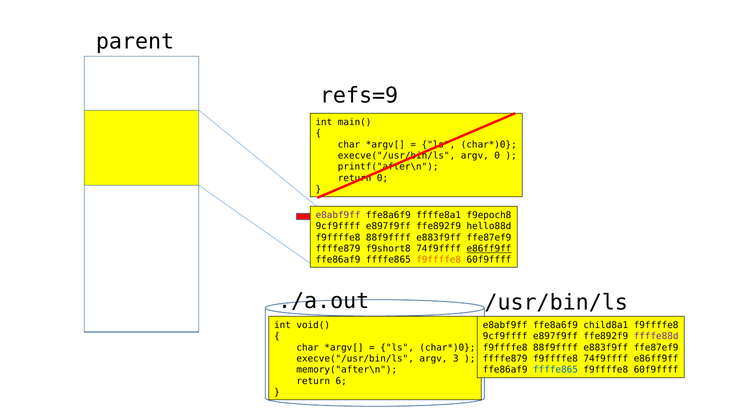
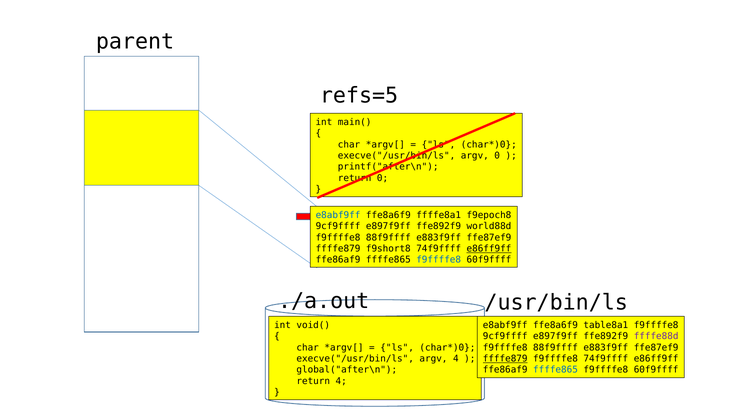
refs=9: refs=9 -> refs=5
e8abf9ff at (338, 215) colour: purple -> blue
hello88d: hello88d -> world88d
f9ffffe8 at (439, 259) colour: orange -> blue
child8a1: child8a1 -> table8a1
argv 3: 3 -> 4
ffffe879 at (505, 358) underline: none -> present
memory("after\n: memory("after\n -> global("after\n
return 6: 6 -> 4
